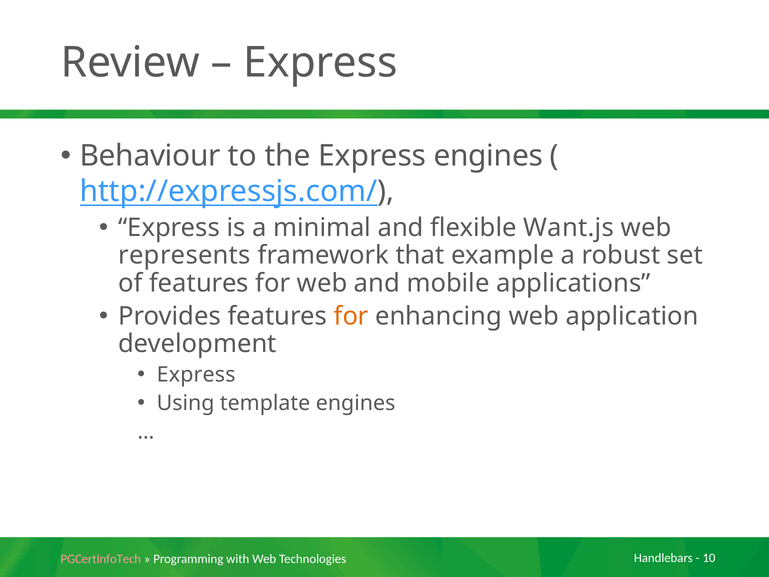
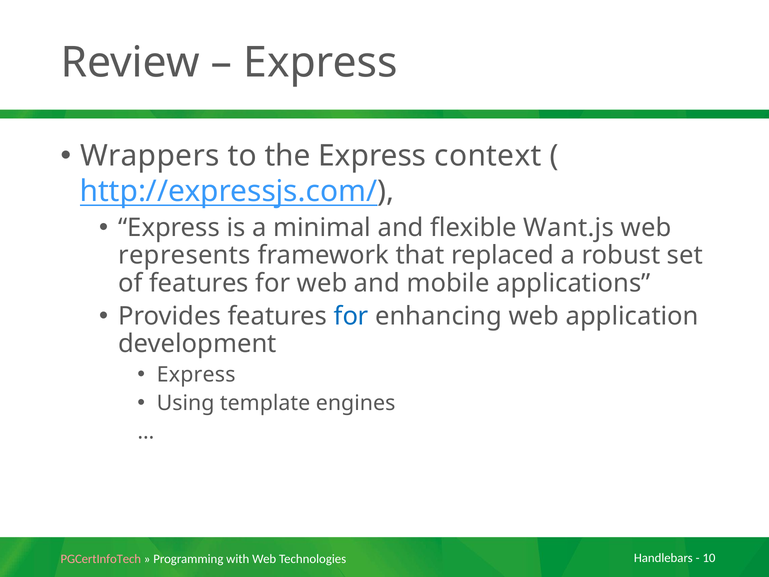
Behaviour: Behaviour -> Wrappers
Express engines: engines -> context
example: example -> replaced
for at (351, 316) colour: orange -> blue
